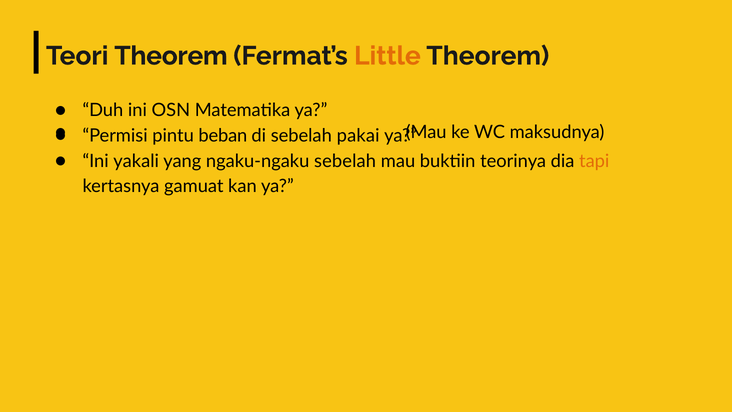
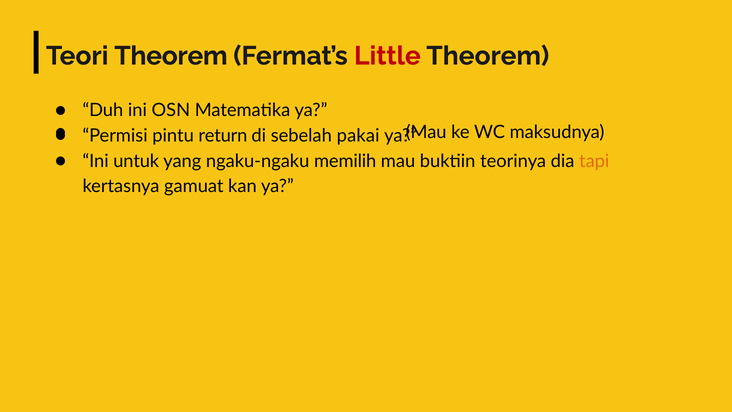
Little colour: orange -> red
beban: beban -> return
yakali: yakali -> untuk
ngaku-ngaku sebelah: sebelah -> memilih
